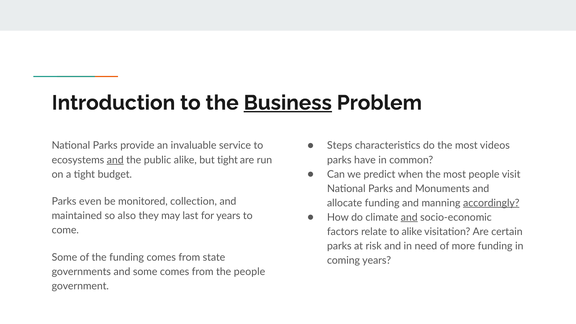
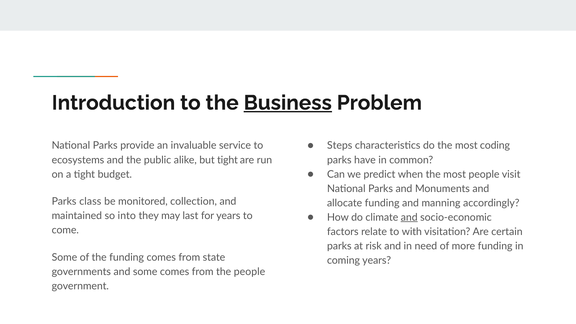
videos: videos -> coding
and at (115, 160) underline: present -> none
even: even -> class
accordingly underline: present -> none
also: also -> into
to alike: alike -> with
